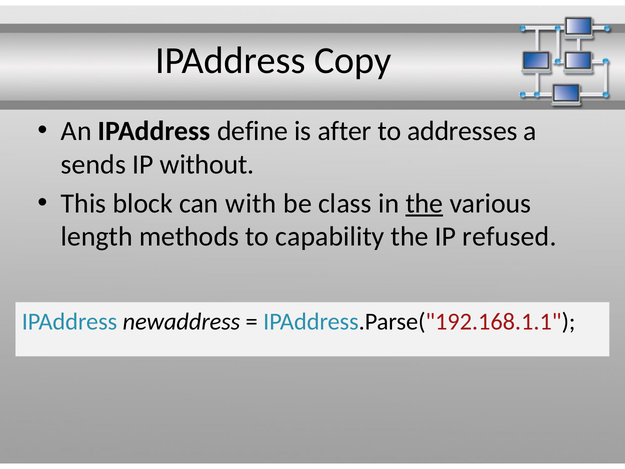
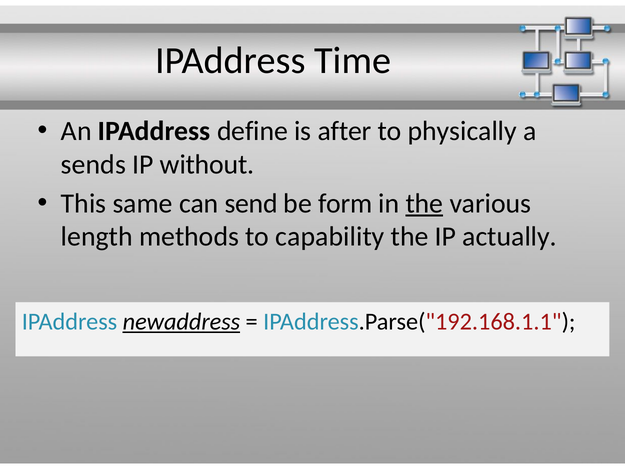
Copy: Copy -> Time
addresses: addresses -> physically
block: block -> same
with: with -> send
class: class -> form
refused: refused -> actually
newaddress underline: none -> present
